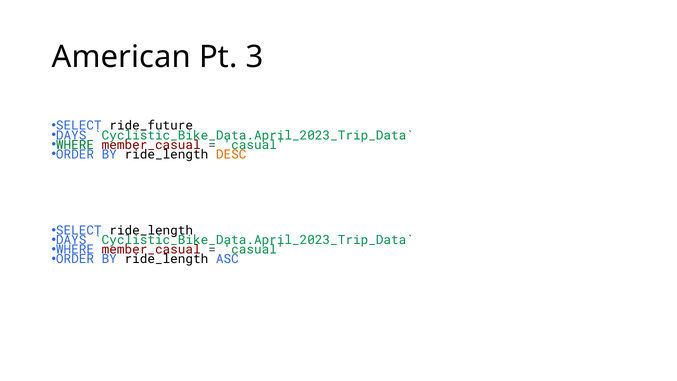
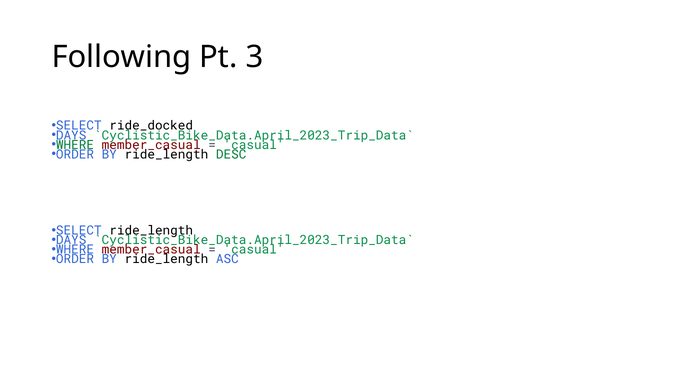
American: American -> Following
ride_future: ride_future -> ride_docked
DESC colour: orange -> green
